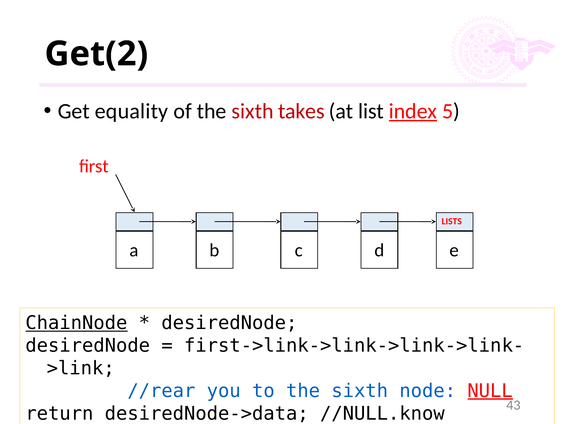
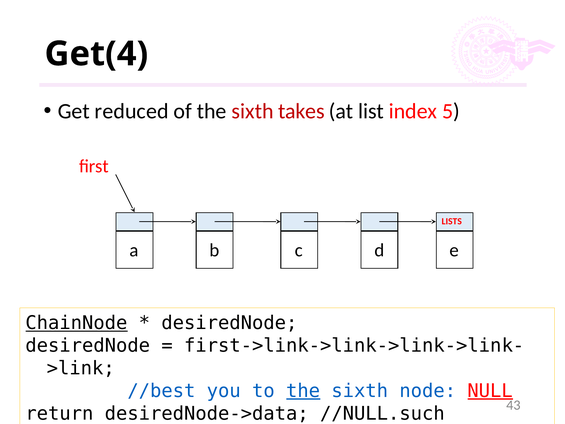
Get(2: Get(2 -> Get(4
equality: equality -> reduced
index underline: present -> none
//rear: //rear -> //best
the at (303, 391) underline: none -> present
//NULL.know: //NULL.know -> //NULL.such
